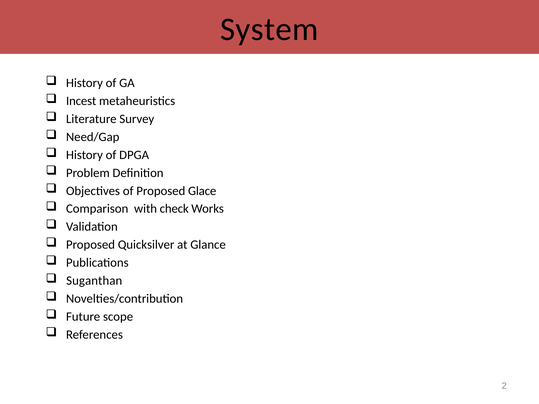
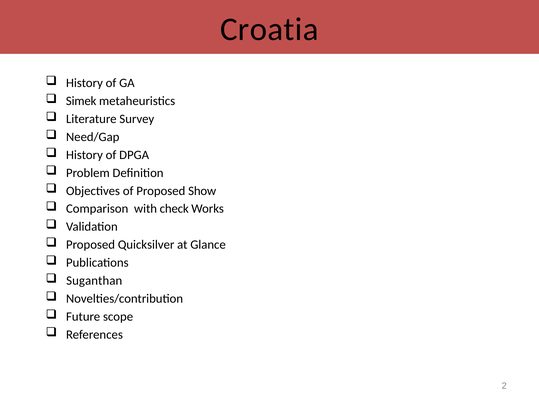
System: System -> Croatia
Incest: Incest -> Simek
Glace: Glace -> Show
